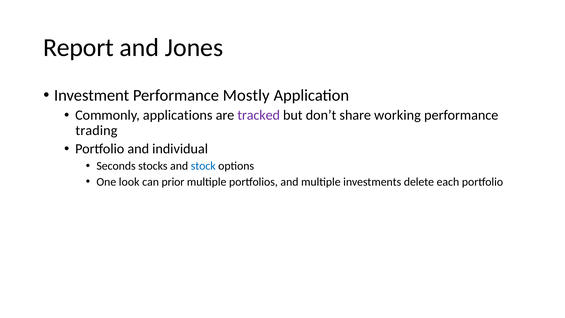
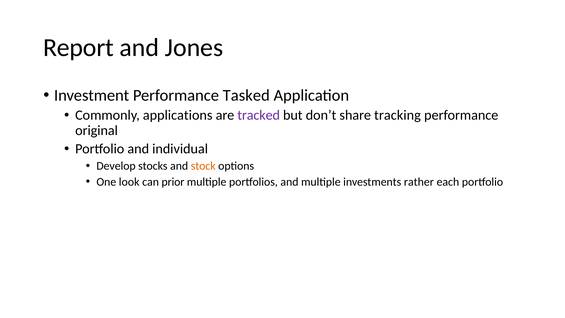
Mostly: Mostly -> Tasked
working: working -> tracking
trading: trading -> original
Seconds: Seconds -> Develop
stock colour: blue -> orange
delete: delete -> rather
